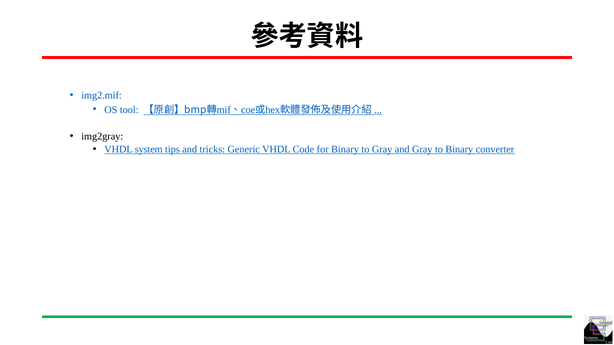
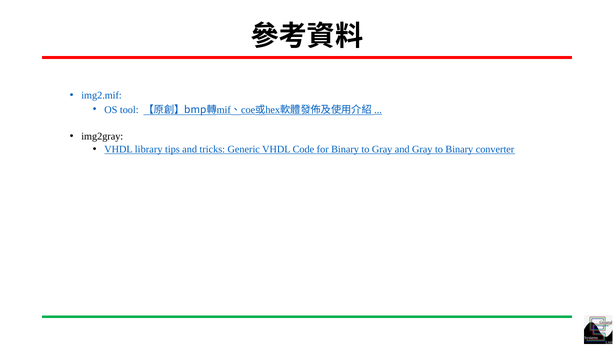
system: system -> library
